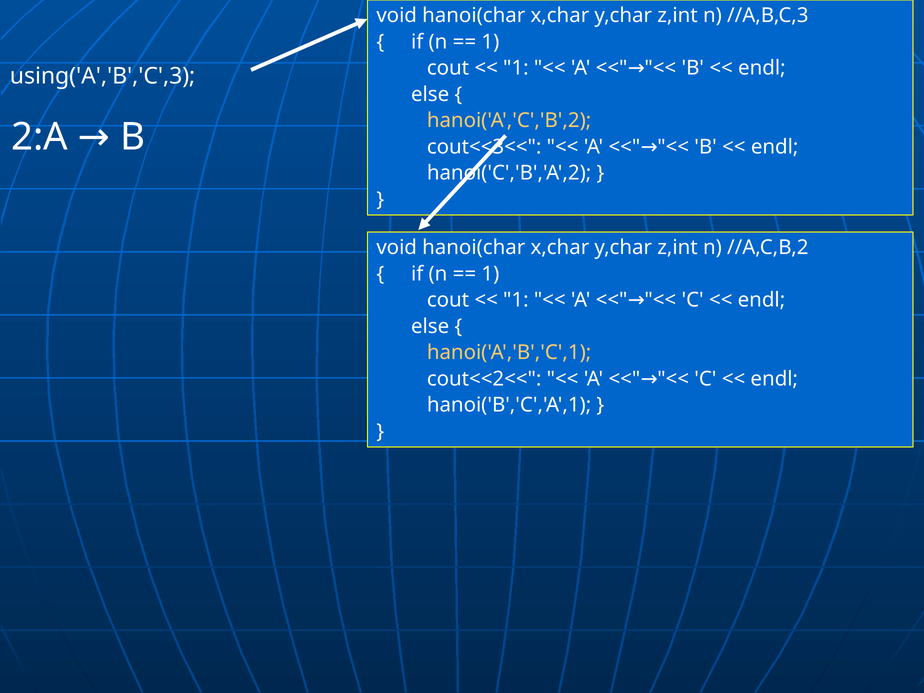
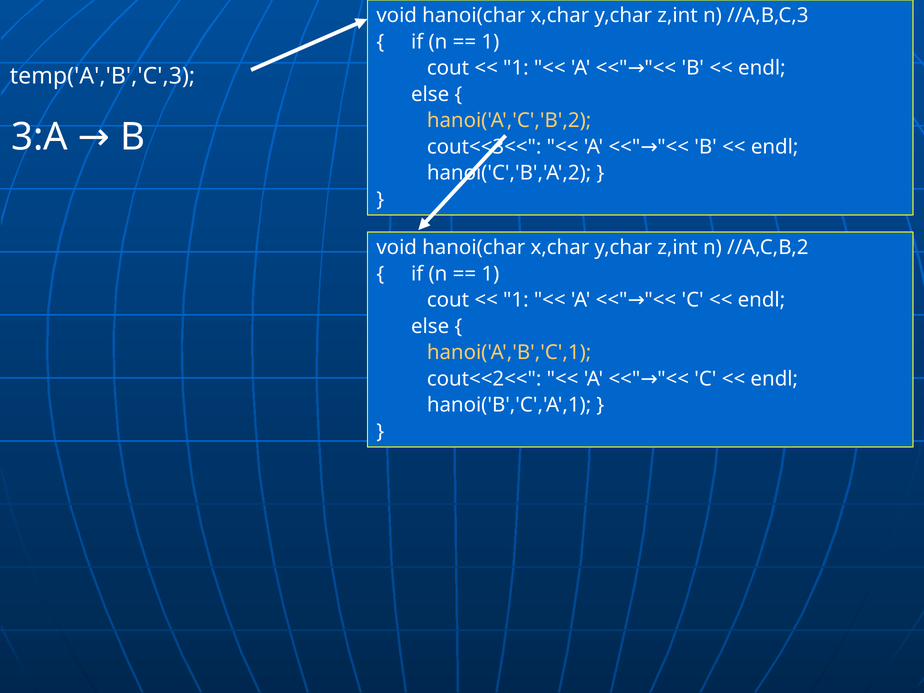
using('A','B','C',3: using('A','B','C',3 -> temp('A','B','C',3
2:A: 2:A -> 3:A
